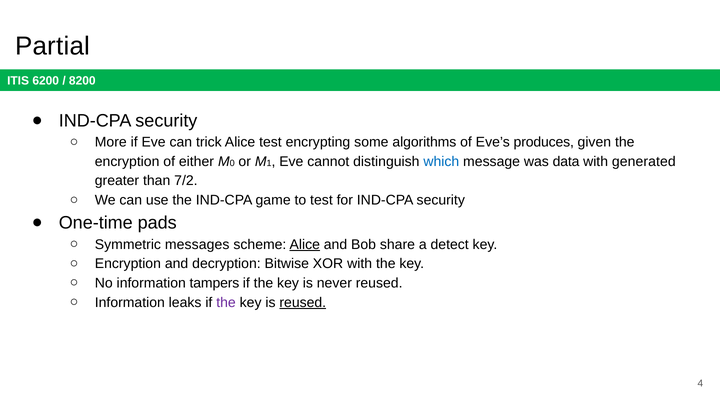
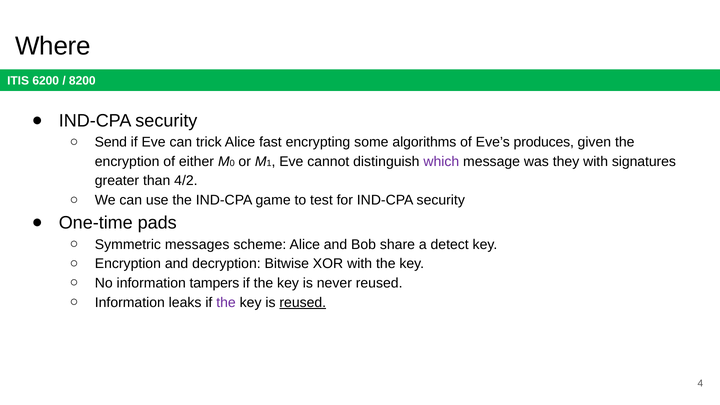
Partial: Partial -> Where
More: More -> Send
Alice test: test -> fast
which colour: blue -> purple
data: data -> they
generated: generated -> signatures
7/2: 7/2 -> 4/2
Alice at (305, 244) underline: present -> none
